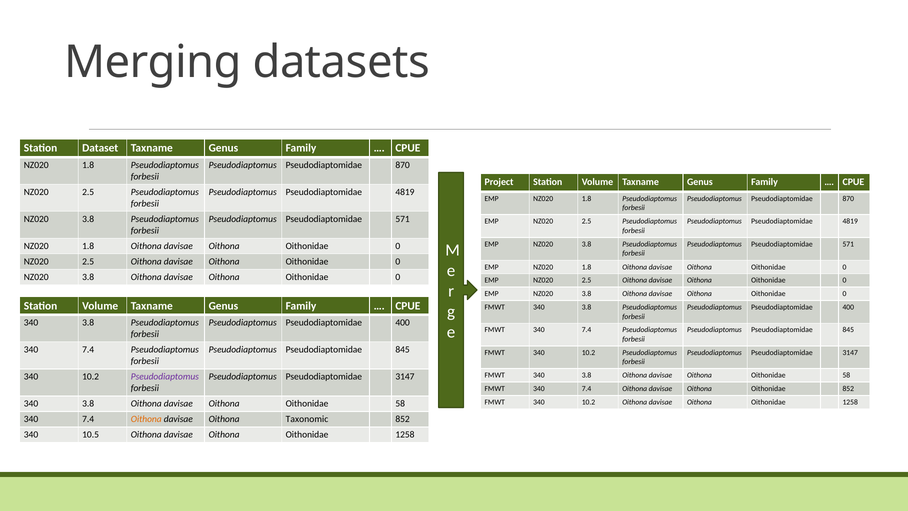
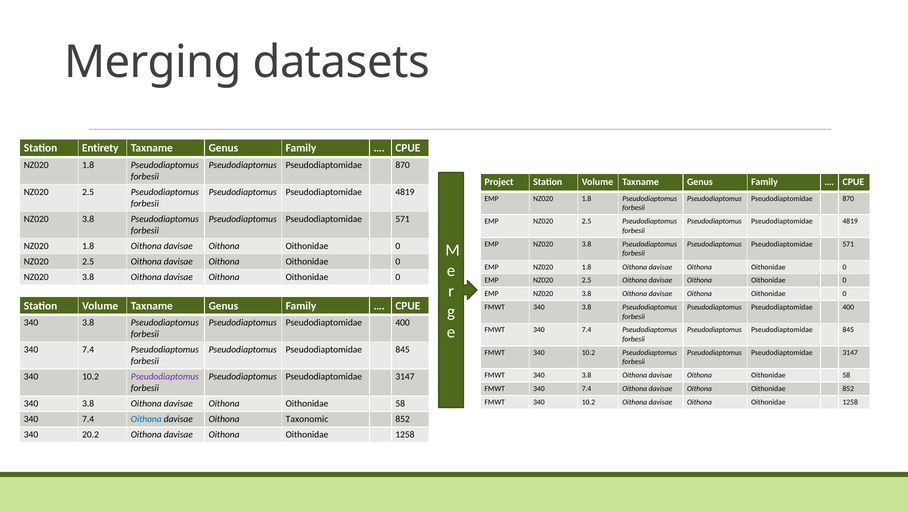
Dataset: Dataset -> Entirety
Oithona at (146, 419) colour: orange -> blue
10.5: 10.5 -> 20.2
